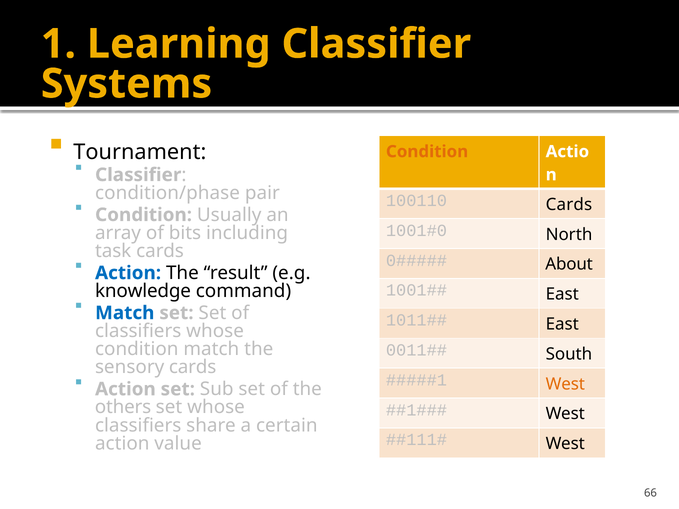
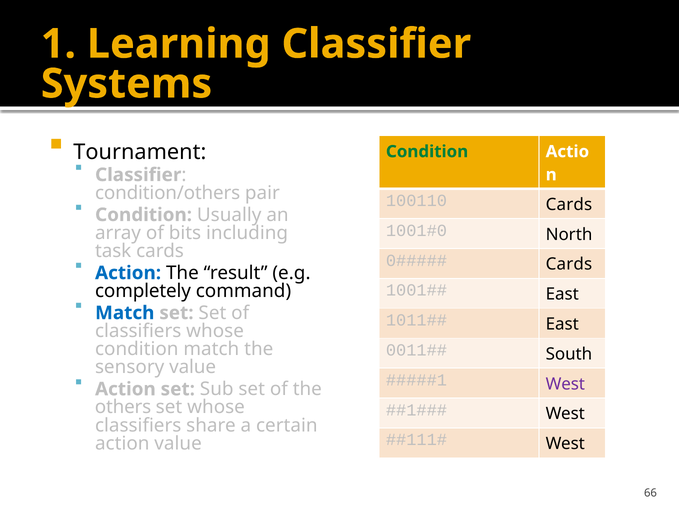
Condition at (427, 152) colour: orange -> green
condition/phase: condition/phase -> condition/others
About at (569, 265): About -> Cards
knowledge: knowledge -> completely
sensory cards: cards -> value
West at (565, 384) colour: orange -> purple
